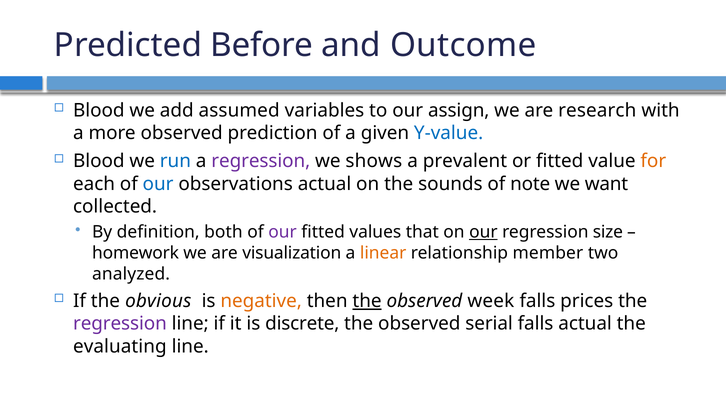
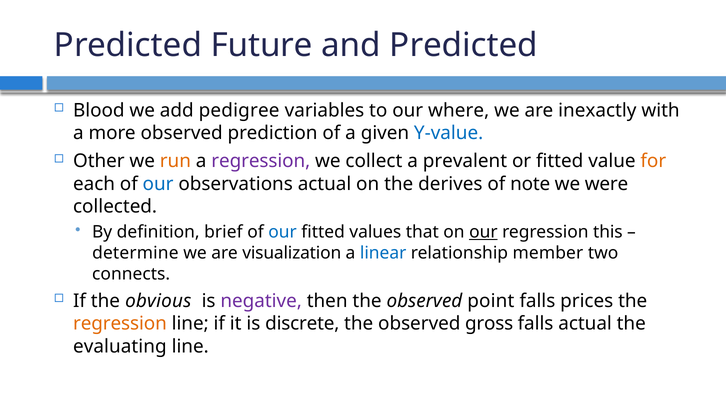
Before: Before -> Future
and Outcome: Outcome -> Predicted
assumed: assumed -> pedigree
assign: assign -> where
research: research -> inexactly
Blood at (99, 161): Blood -> Other
run colour: blue -> orange
shows: shows -> collect
sounds: sounds -> derives
want: want -> were
both: both -> brief
our at (283, 232) colour: purple -> blue
size: size -> this
homework: homework -> determine
linear colour: orange -> blue
analyzed: analyzed -> connects
negative colour: orange -> purple
the at (367, 301) underline: present -> none
week: week -> point
regression at (120, 324) colour: purple -> orange
serial: serial -> gross
